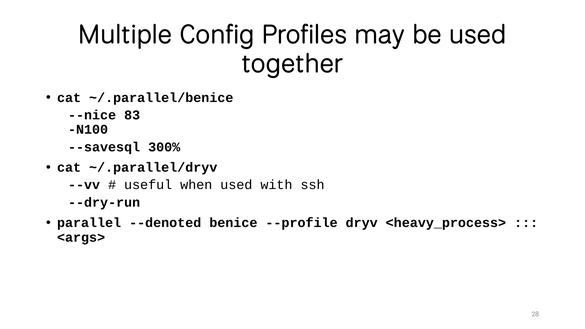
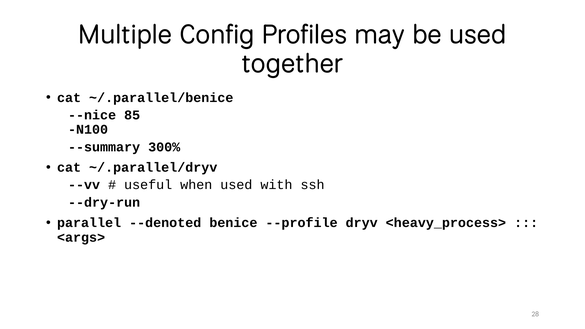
83: 83 -> 85
--savesql: --savesql -> --summary
